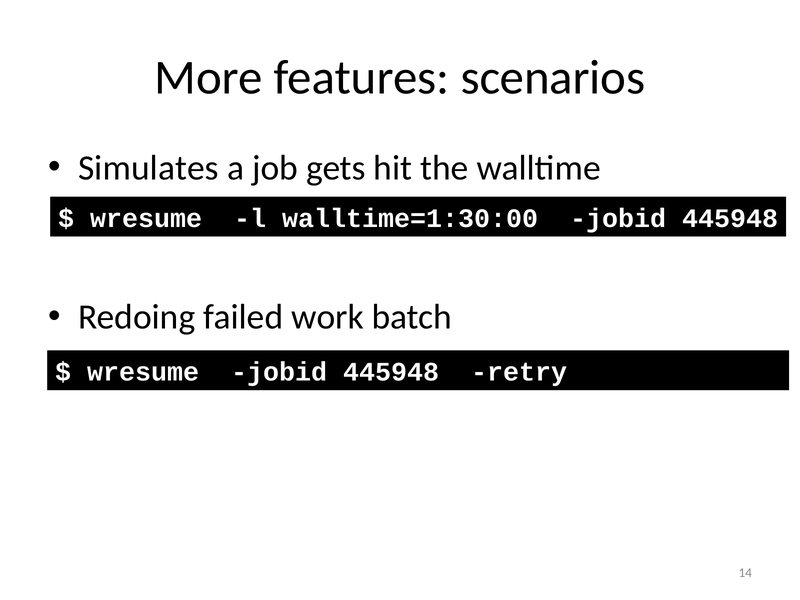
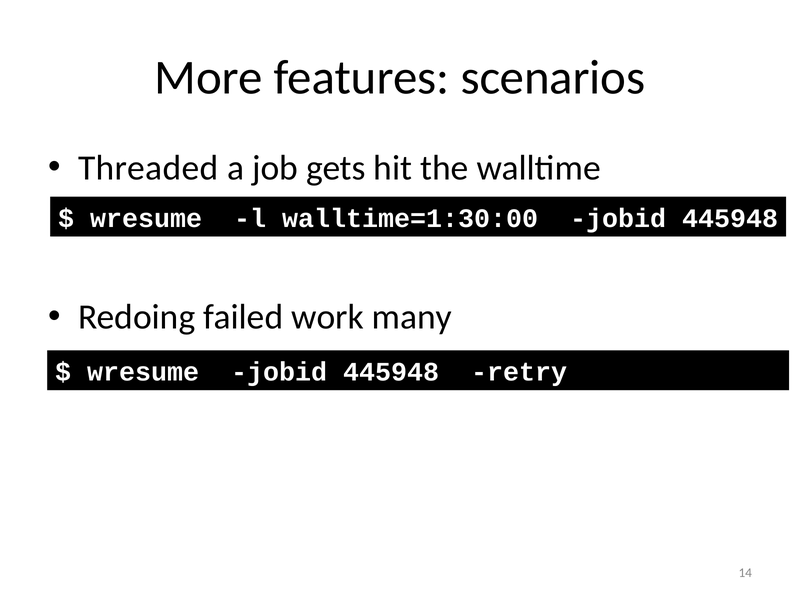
Simulates: Simulates -> Threaded
batch: batch -> many
